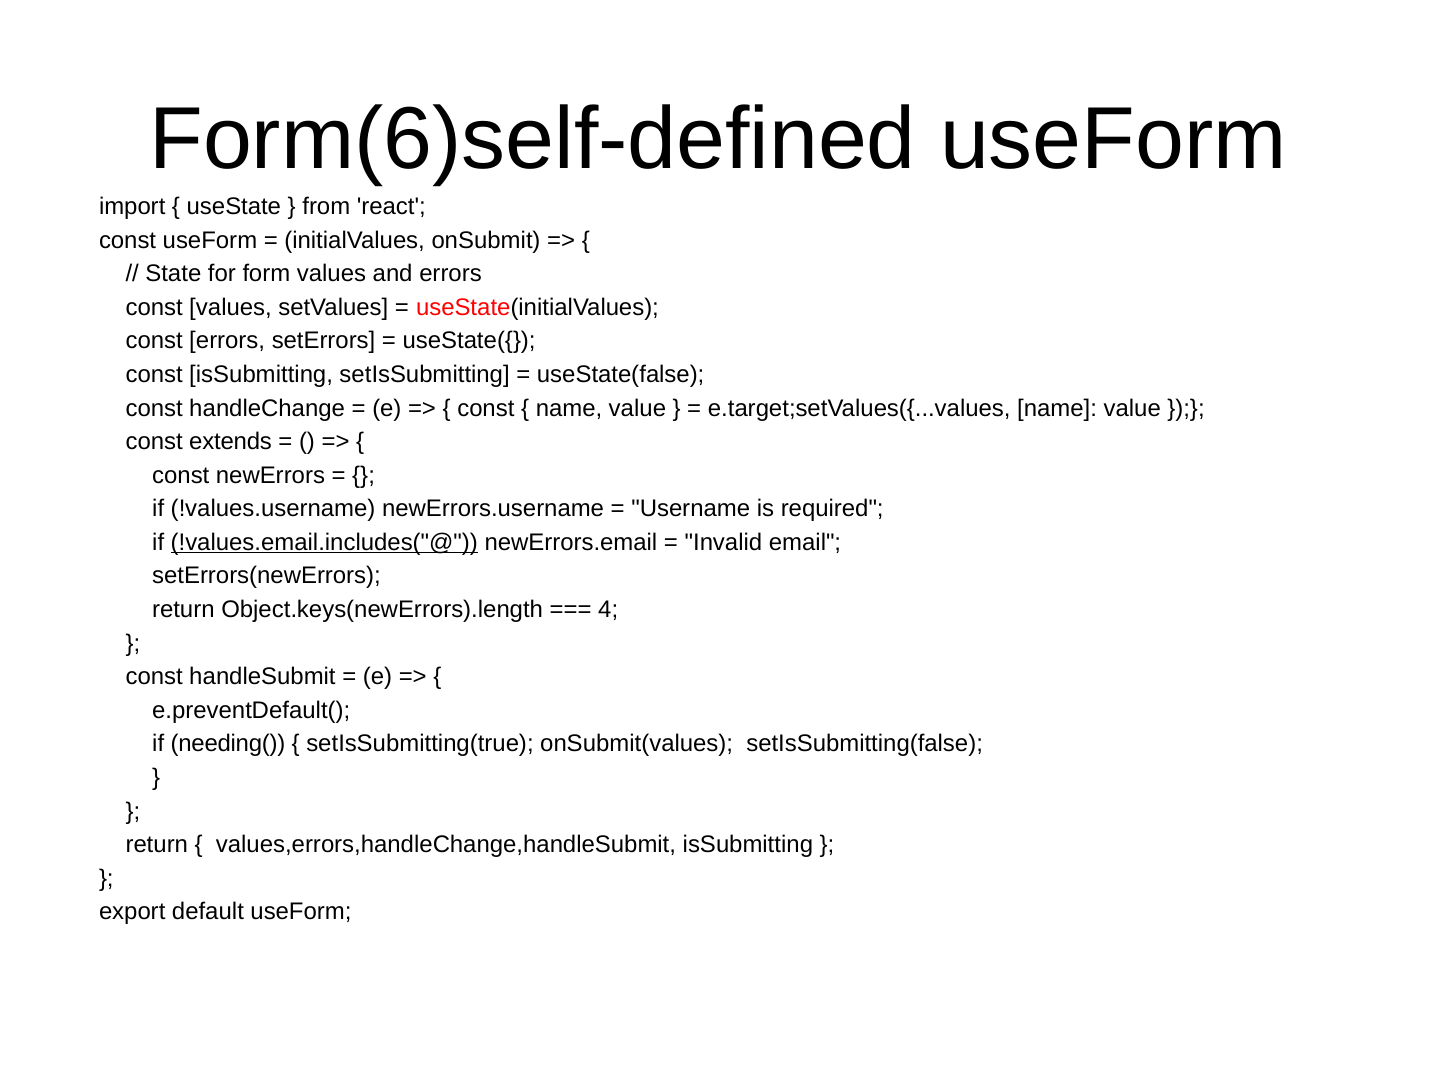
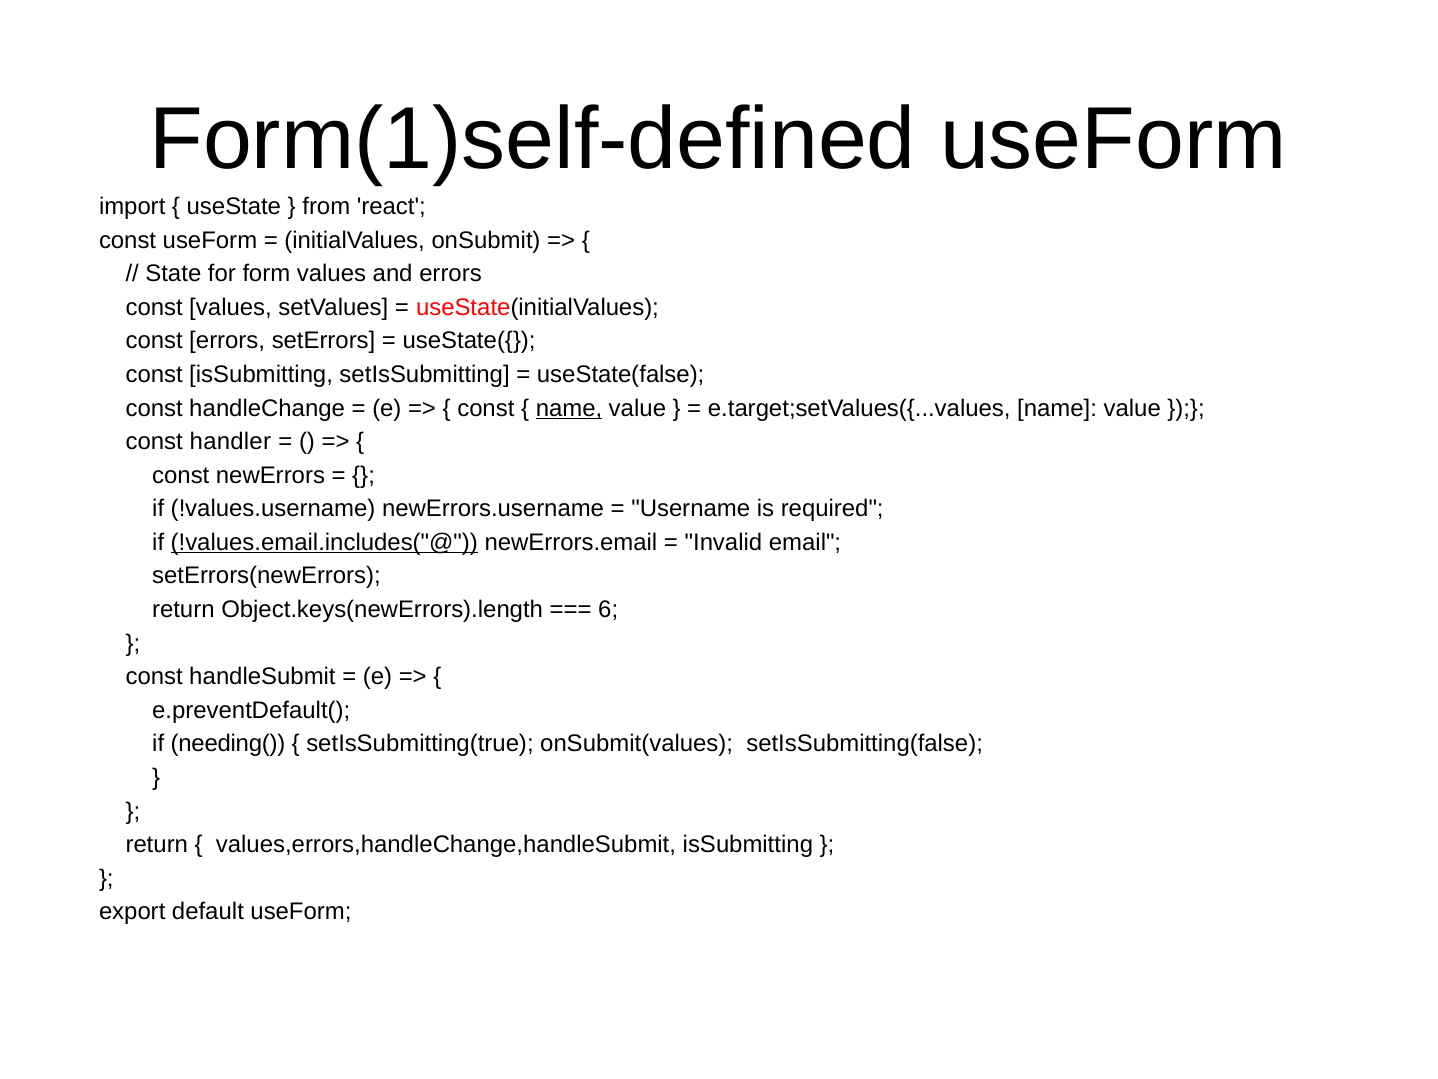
Form(6)self-defined: Form(6)self-defined -> Form(1)self-defined
name at (569, 408) underline: none -> present
extends: extends -> handler
4: 4 -> 6
